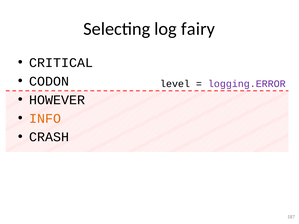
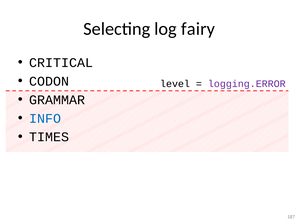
HOWEVER: HOWEVER -> GRAMMAR
INFO colour: orange -> blue
CRASH: CRASH -> TIMES
